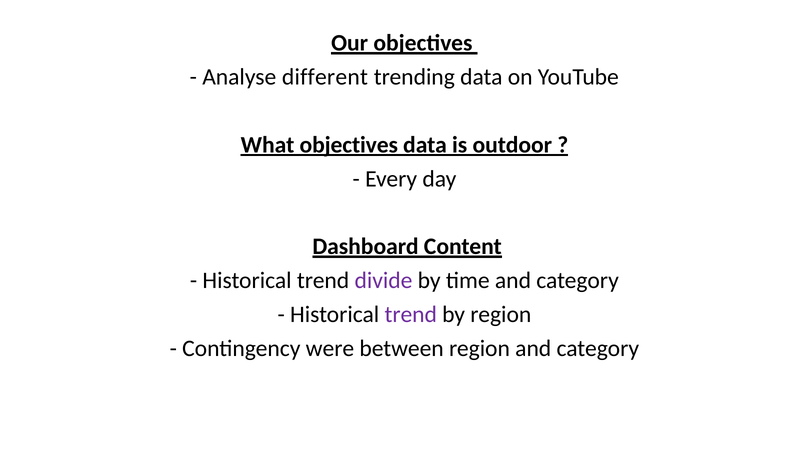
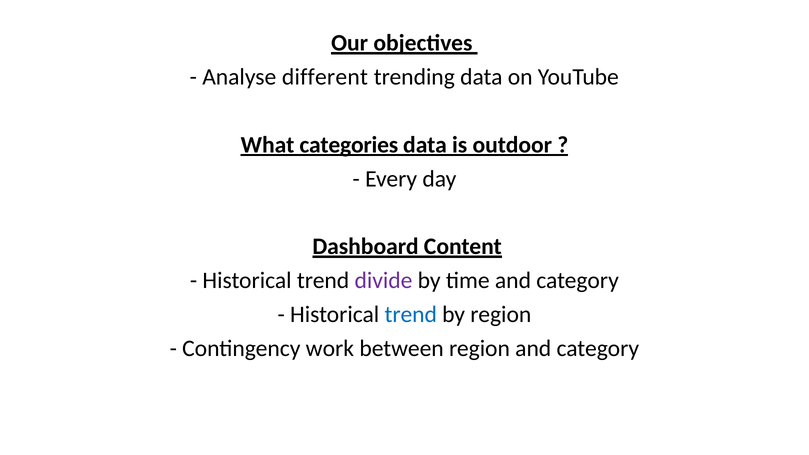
What objectives: objectives -> categories
trend at (411, 314) colour: purple -> blue
were: were -> work
